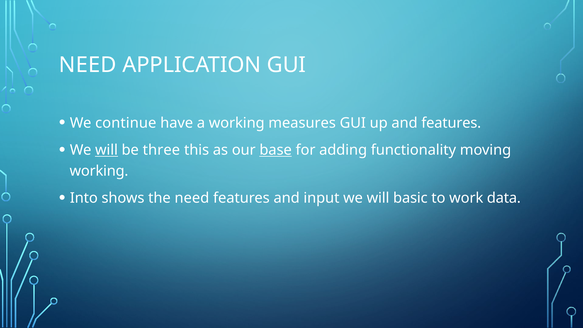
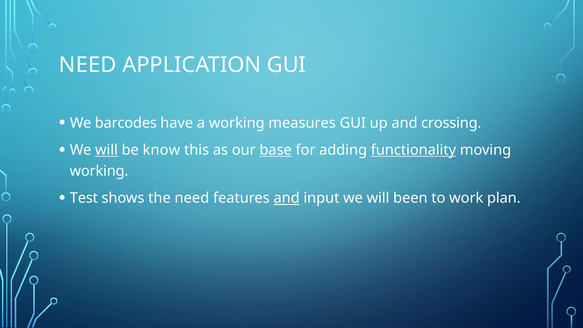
continue: continue -> barcodes
and features: features -> crossing
three: three -> know
functionality underline: none -> present
Into: Into -> Test
and at (287, 198) underline: none -> present
basic: basic -> been
data: data -> plan
